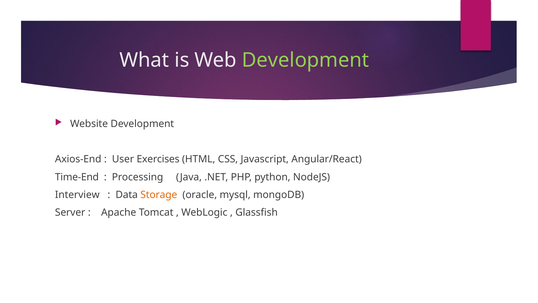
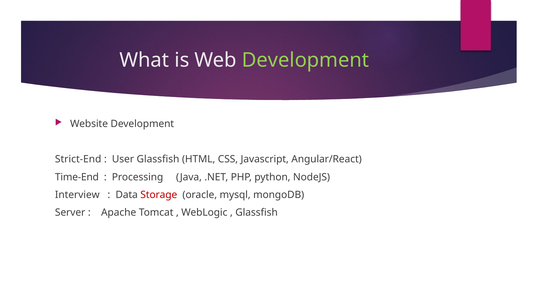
Axios-End: Axios-End -> Strict-End
User Exercises: Exercises -> Glassfish
Storage colour: orange -> red
